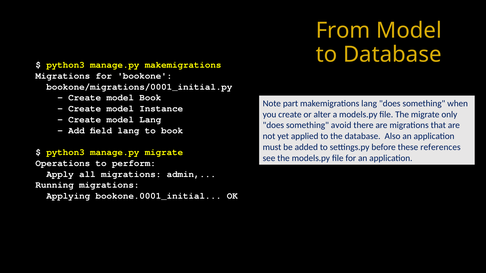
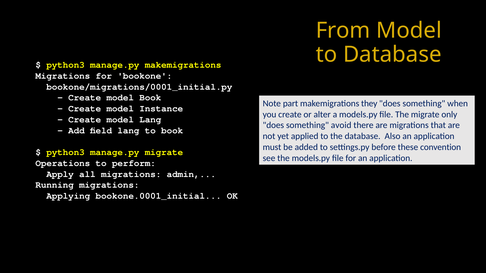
makemigrations lang: lang -> they
references: references -> convention
